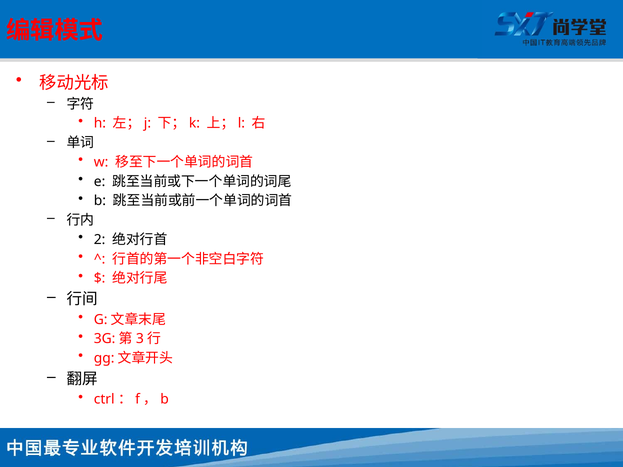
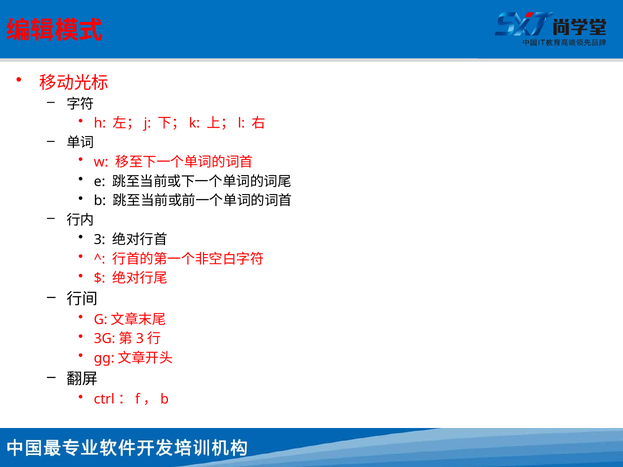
2: 2 -> 3
